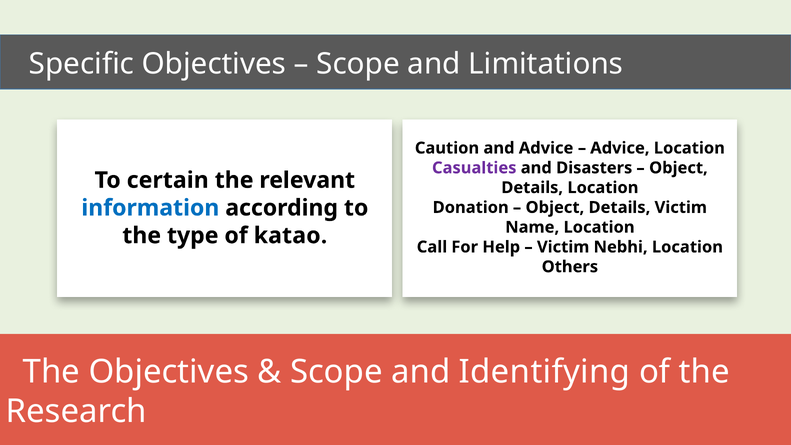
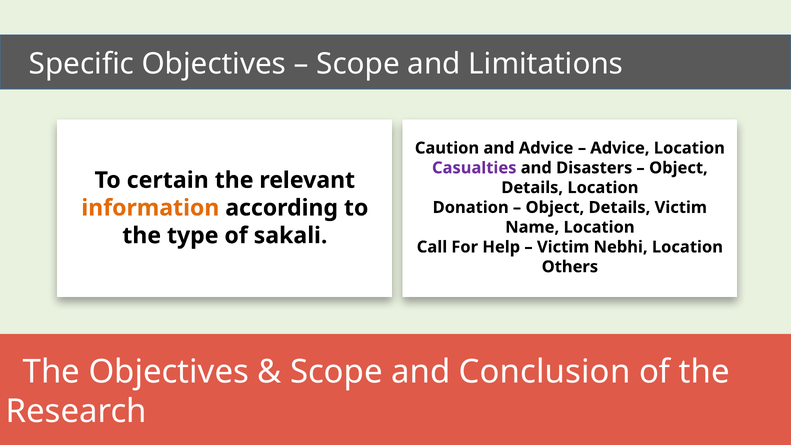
information colour: blue -> orange
katao: katao -> sakali
Identifying: Identifying -> Conclusion
